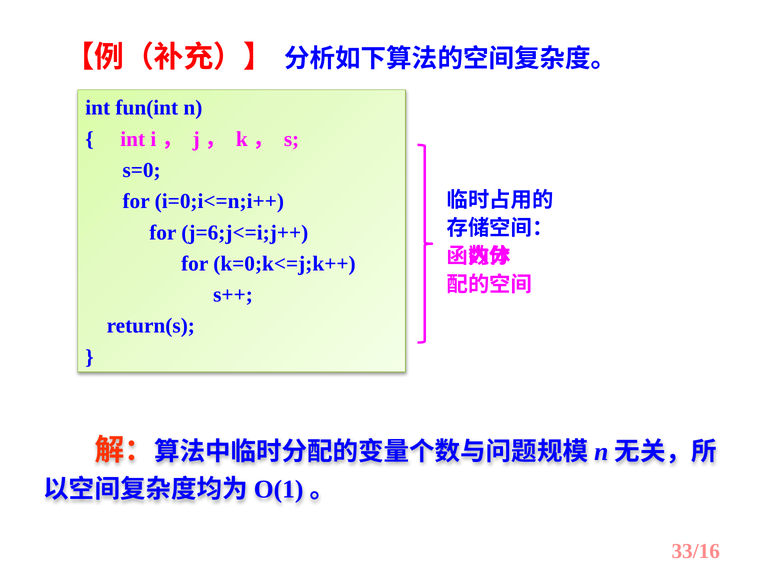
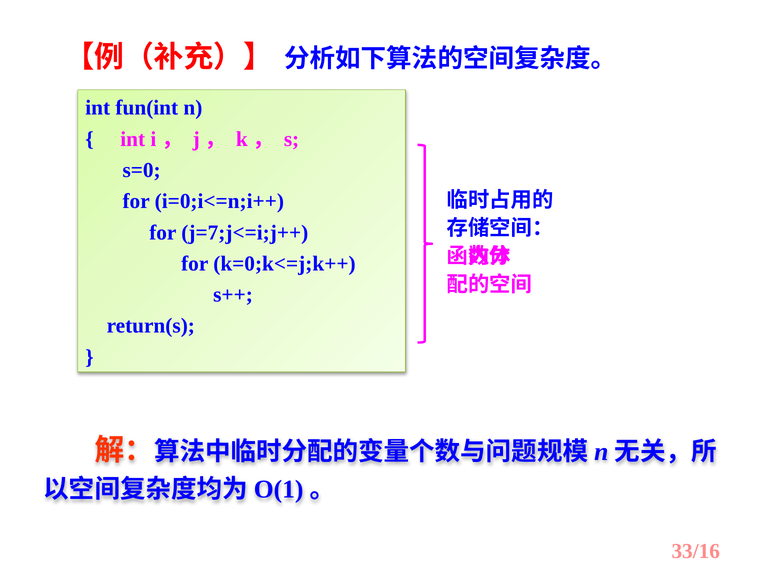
j=6;j<=i;j++: j=6;j<=i;j++ -> j=7;j<=i;j++
